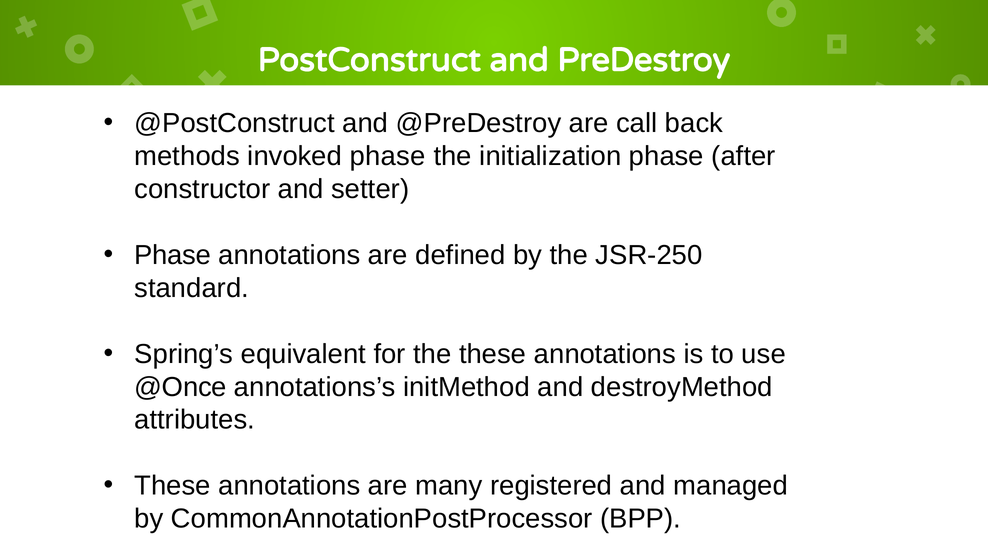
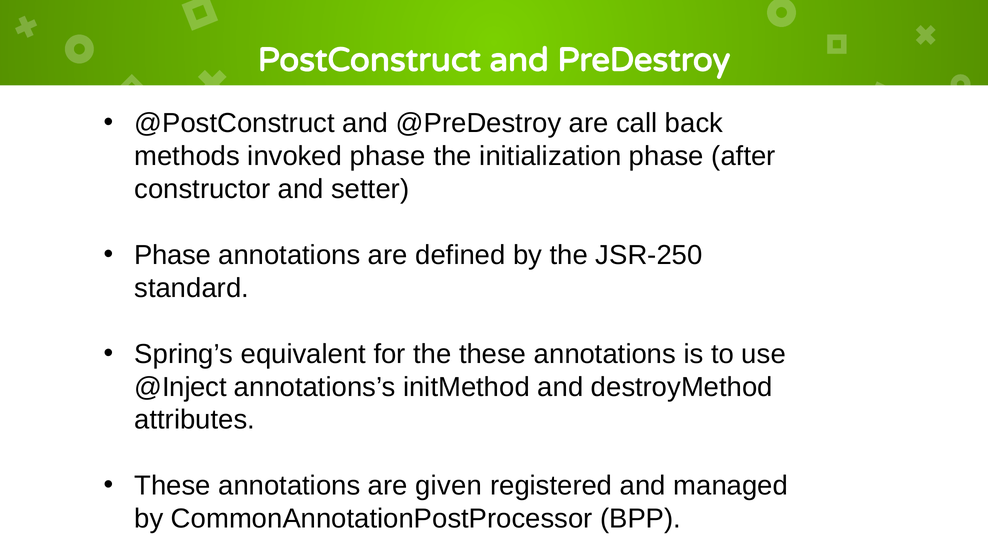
@Once: @Once -> @Inject
many: many -> given
